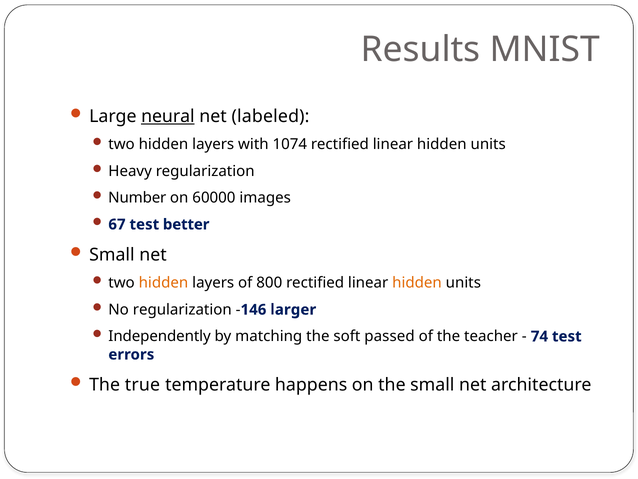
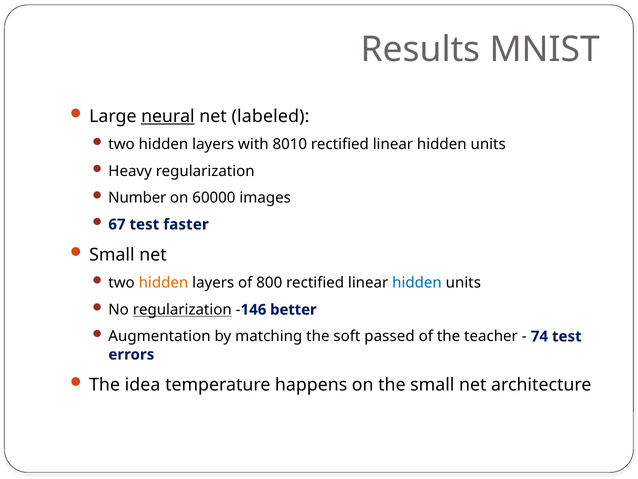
1074: 1074 -> 8010
better: better -> faster
hidden at (417, 283) colour: orange -> blue
regularization at (182, 309) underline: none -> present
larger: larger -> better
Independently: Independently -> Augmentation
true: true -> idea
